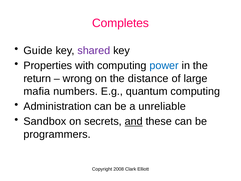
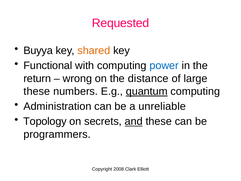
Completes: Completes -> Requested
Guide: Guide -> Buyya
shared colour: purple -> orange
Properties: Properties -> Functional
mafia at (37, 91): mafia -> these
quantum underline: none -> present
Sandbox: Sandbox -> Topology
